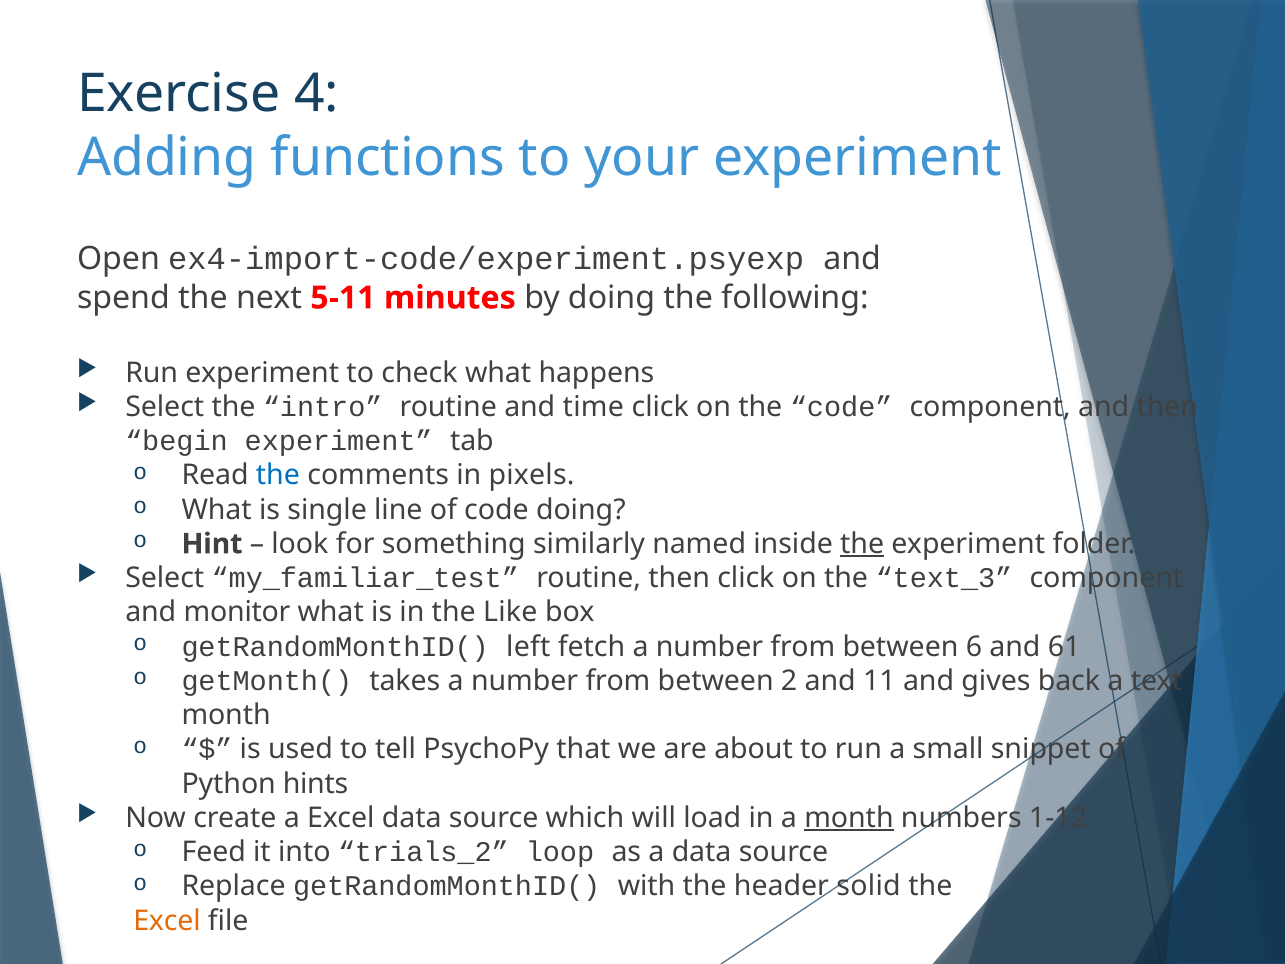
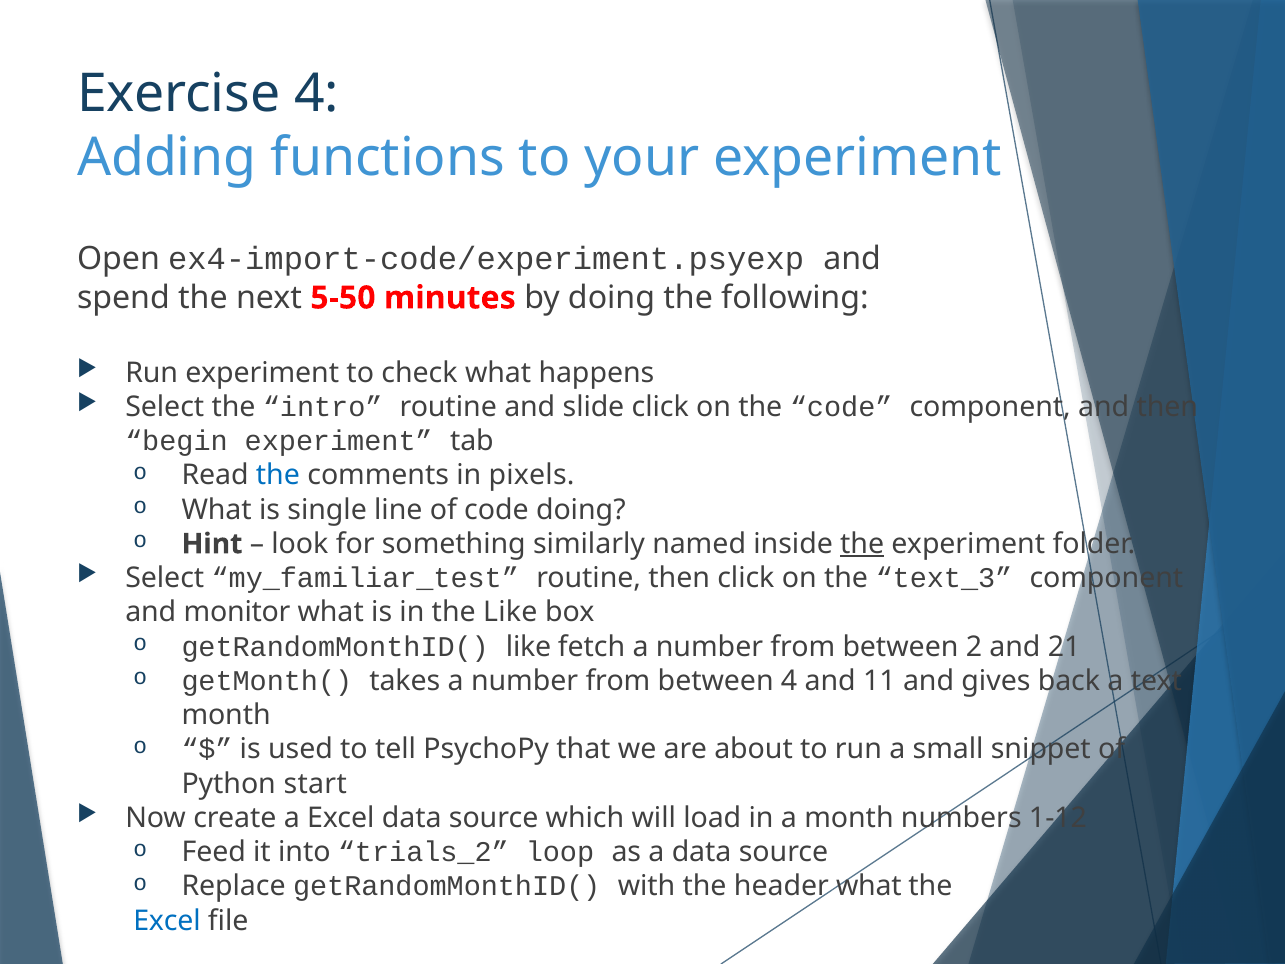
5-11: 5-11 -> 5-50
time: time -> slide
getRandomMonthID( left: left -> like
6: 6 -> 2
61: 61 -> 21
between 2: 2 -> 4
hints: hints -> start
month at (849, 818) underline: present -> none
header solid: solid -> what
Excel at (167, 920) colour: orange -> blue
